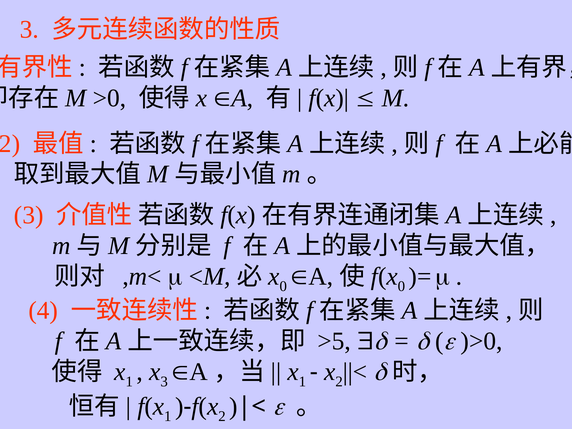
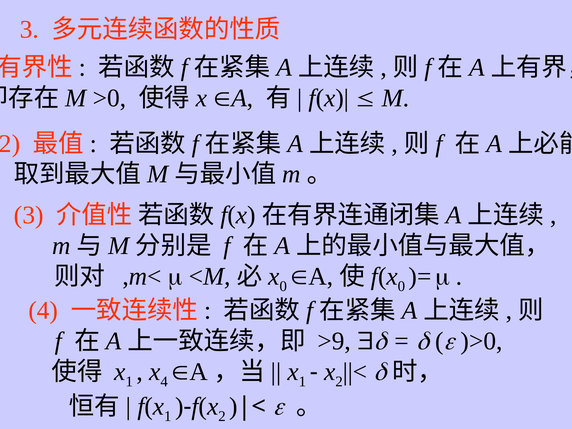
>5: >5 -> >9
3 at (164, 382): 3 -> 4
